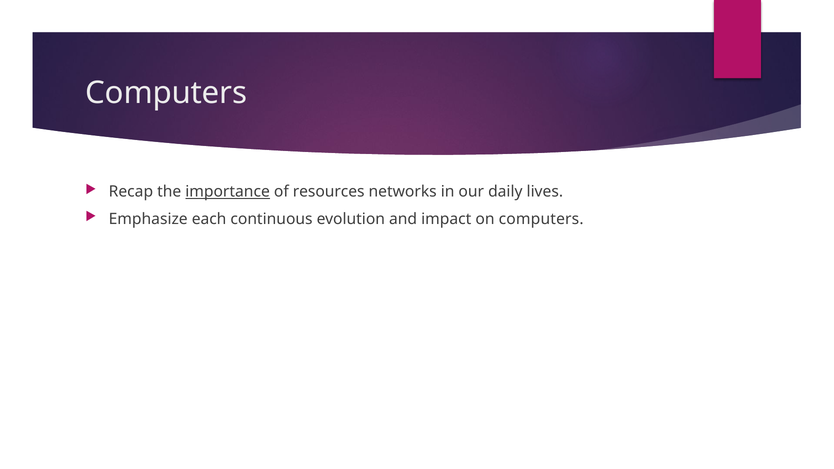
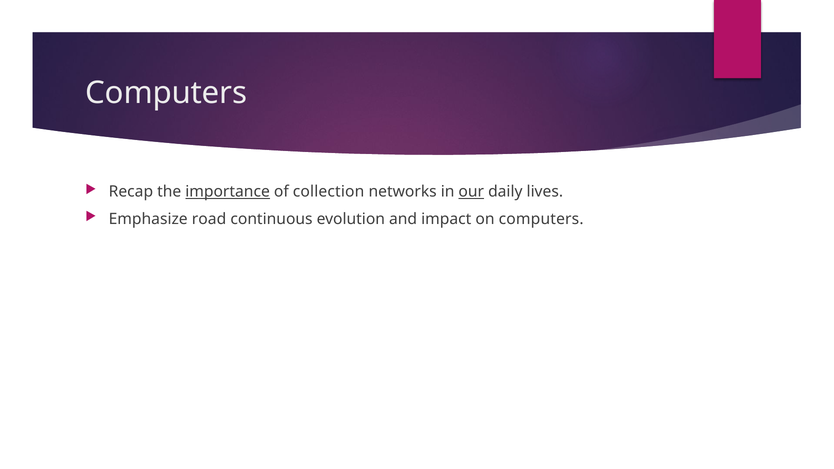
resources: resources -> collection
our underline: none -> present
each: each -> road
